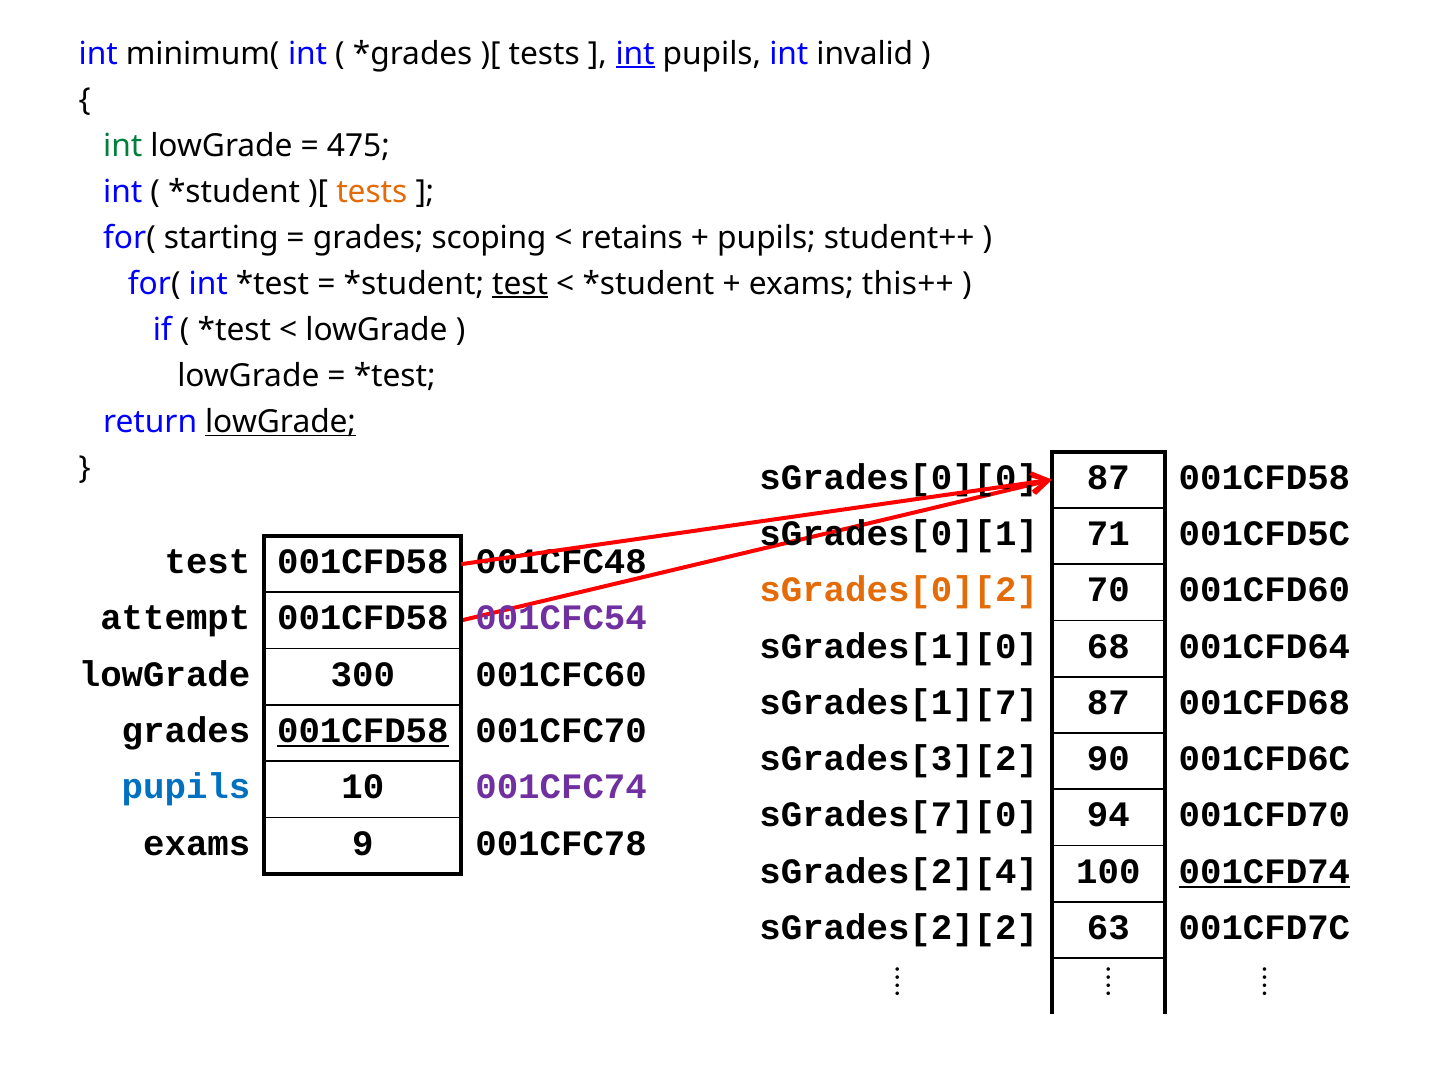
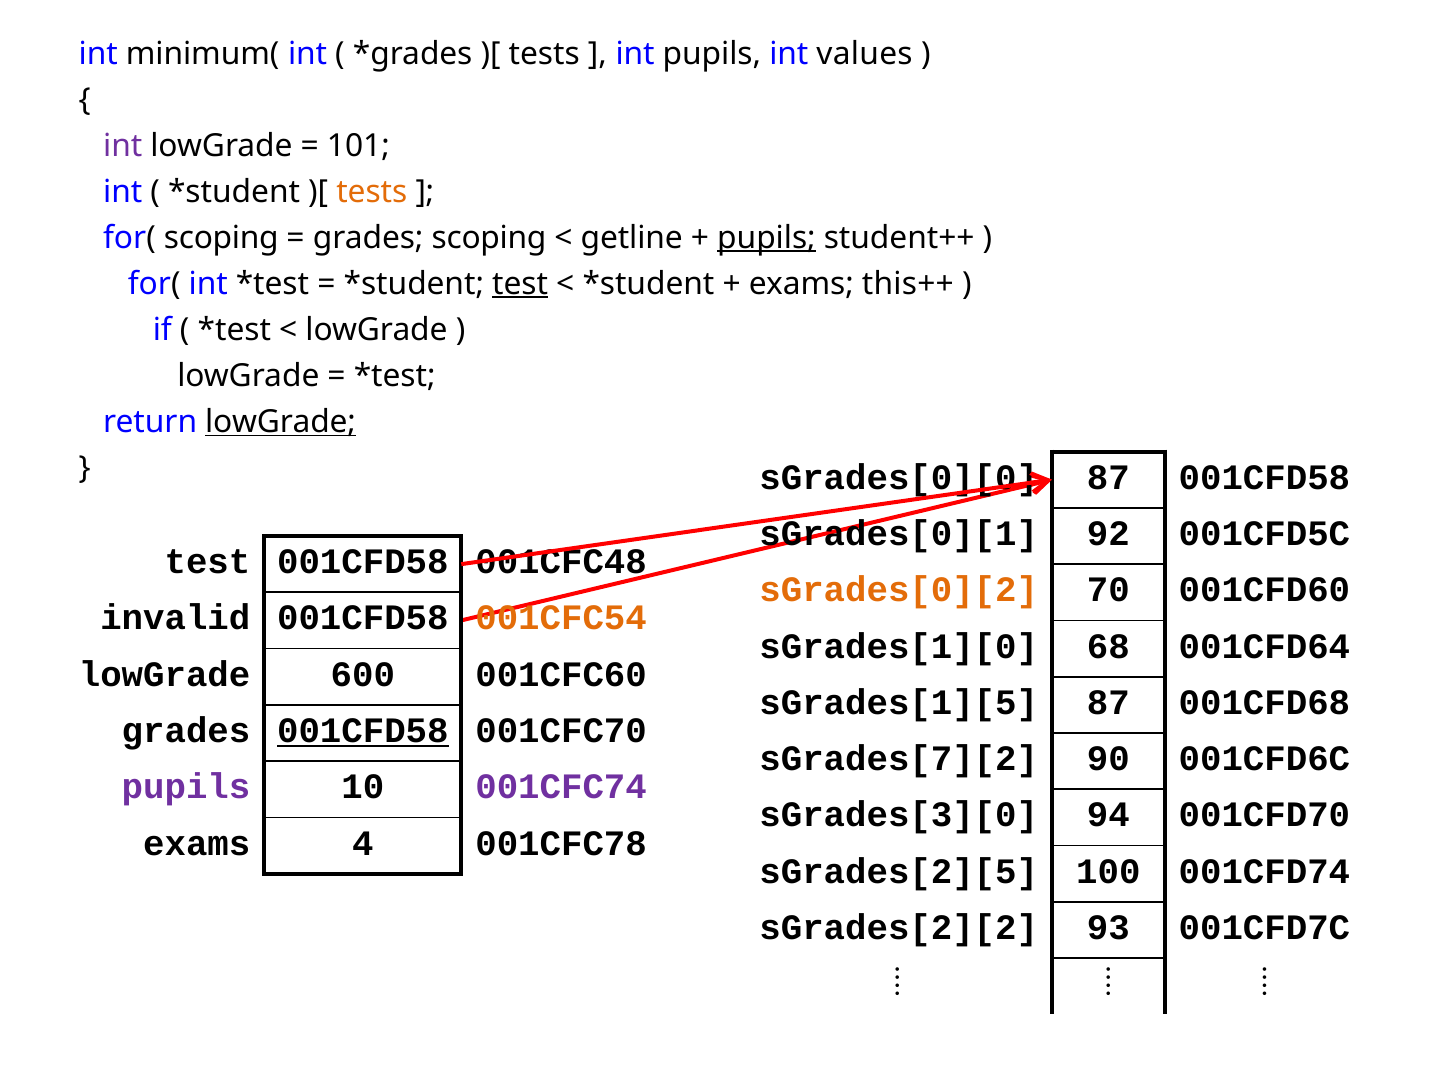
int at (635, 54) underline: present -> none
invalid: invalid -> values
int at (123, 146) colour: green -> purple
475: 475 -> 101
for( starting: starting -> scoping
retains: retains -> getline
pupils at (766, 238) underline: none -> present
71: 71 -> 92
attempt: attempt -> invalid
001CFC54 colour: purple -> orange
300: 300 -> 600
sGrades[1][7: sGrades[1][7 -> sGrades[1][5
sGrades[3][2: sGrades[3][2 -> sGrades[7][2
pupils at (186, 787) colour: blue -> purple
sGrades[7][0: sGrades[7][0 -> sGrades[3][0
9: 9 -> 4
sGrades[2][4: sGrades[2][4 -> sGrades[2][5
001CFD74 underline: present -> none
63: 63 -> 93
